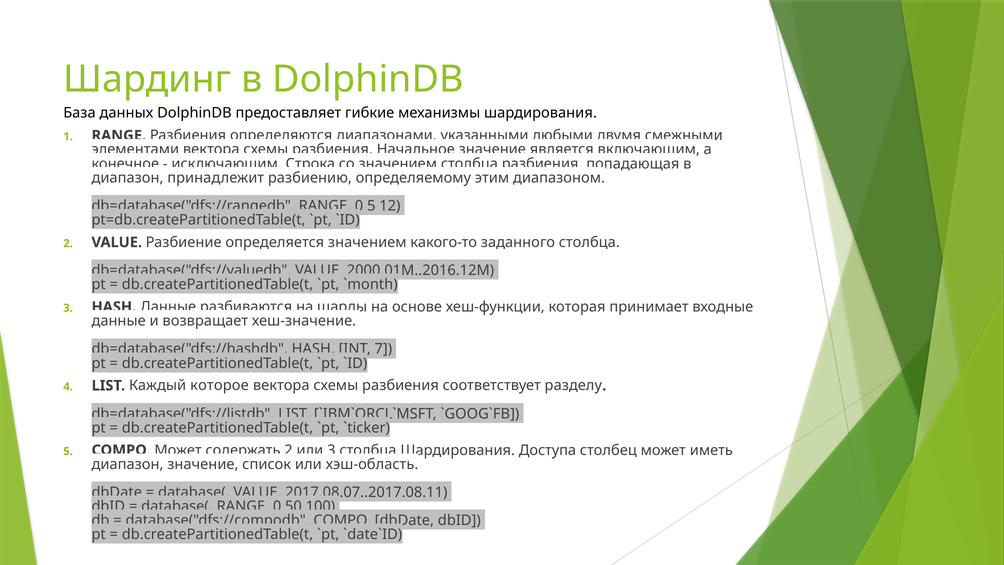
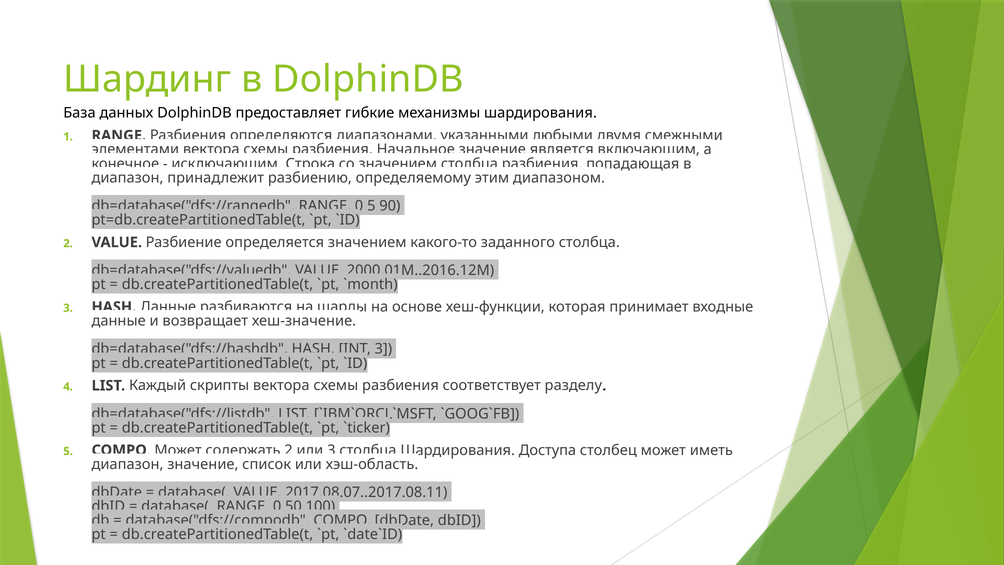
12: 12 -> 90
7 at (383, 349): 7 -> 3
которое: которое -> скрипты
